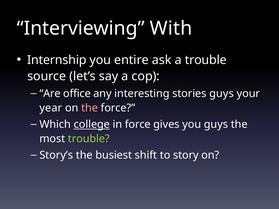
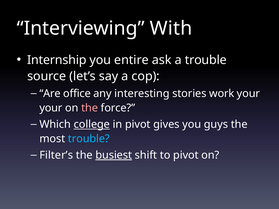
stories guys: guys -> work
year at (51, 108): year -> your
in force: force -> pivot
trouble at (89, 139) colour: light green -> light blue
Story’s: Story’s -> Filter’s
busiest underline: none -> present
to story: story -> pivot
